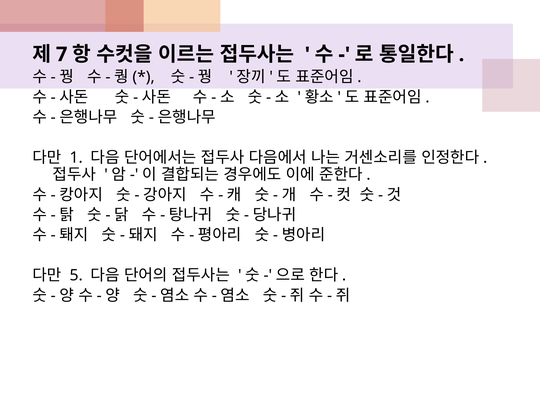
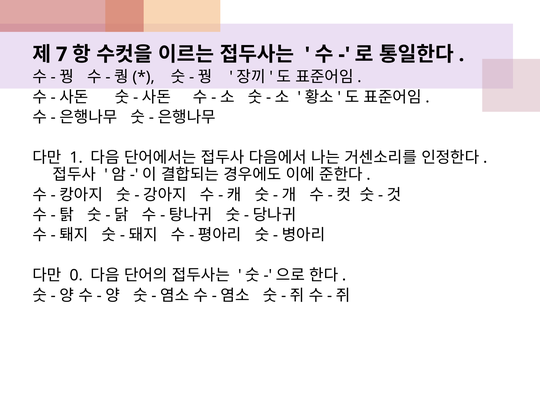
5: 5 -> 0
